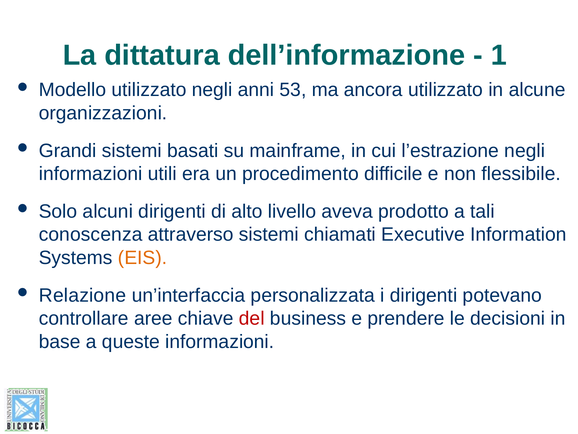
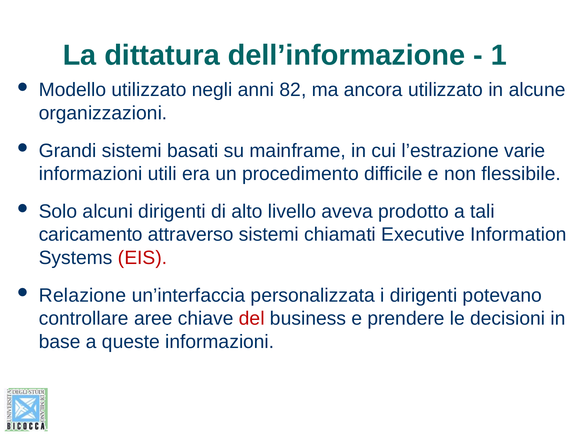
53: 53 -> 82
l’estrazione negli: negli -> varie
conoscenza: conoscenza -> caricamento
EIS colour: orange -> red
